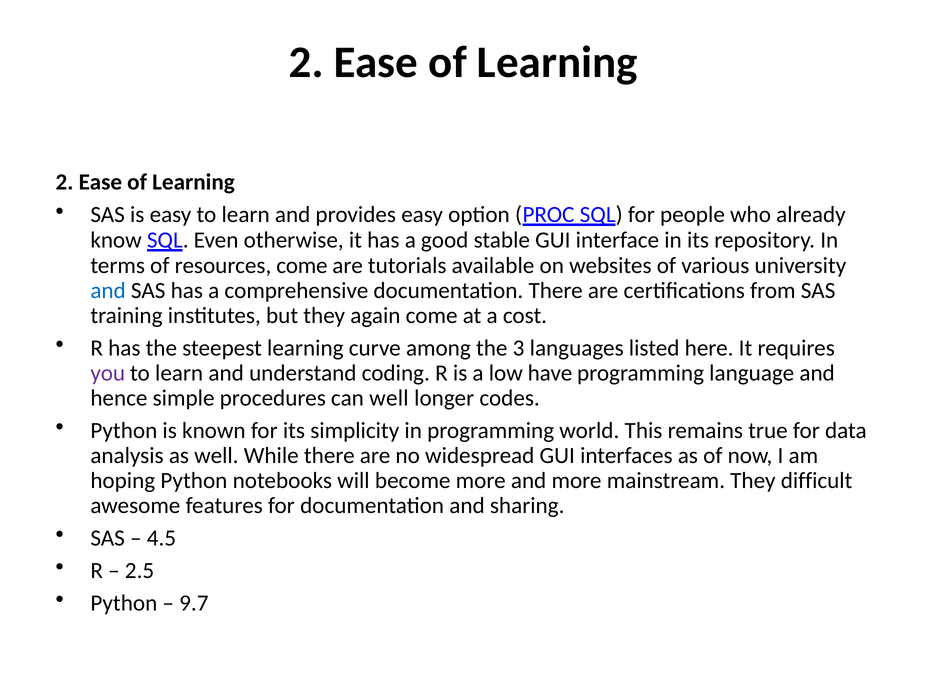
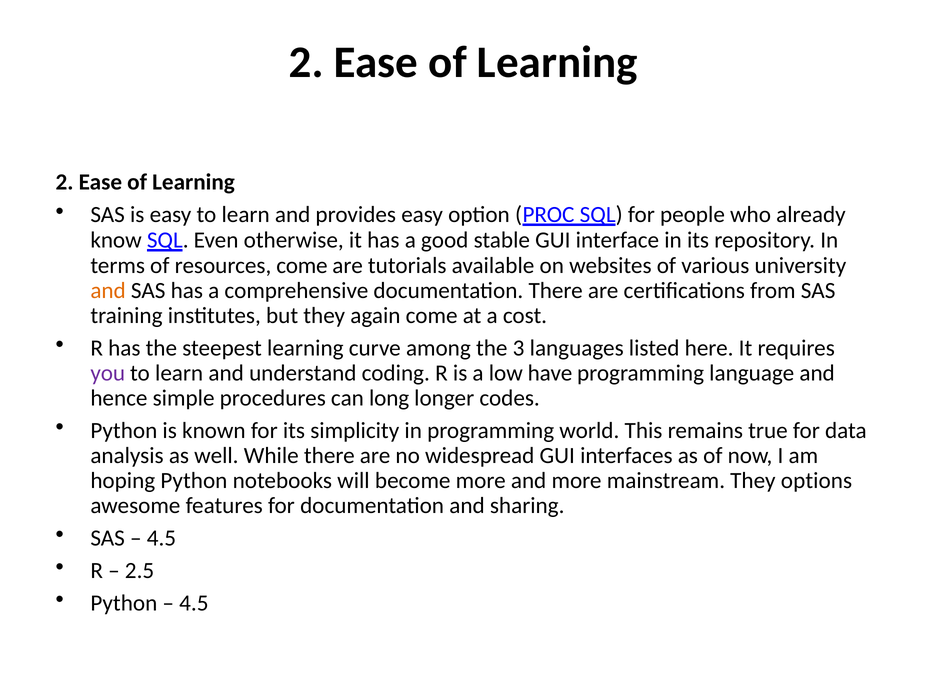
and at (108, 291) colour: blue -> orange
can well: well -> long
difficult: difficult -> options
9.7 at (194, 603): 9.7 -> 4.5
